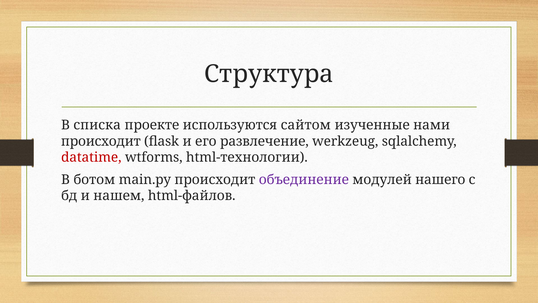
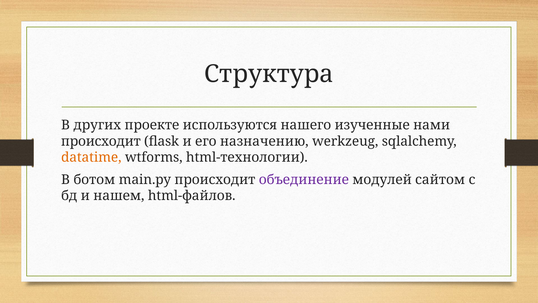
списка: списка -> других
сайтом: сайтом -> нашего
развлечение: развлечение -> назначению
datatime colour: red -> orange
нашего: нашего -> сайтом
